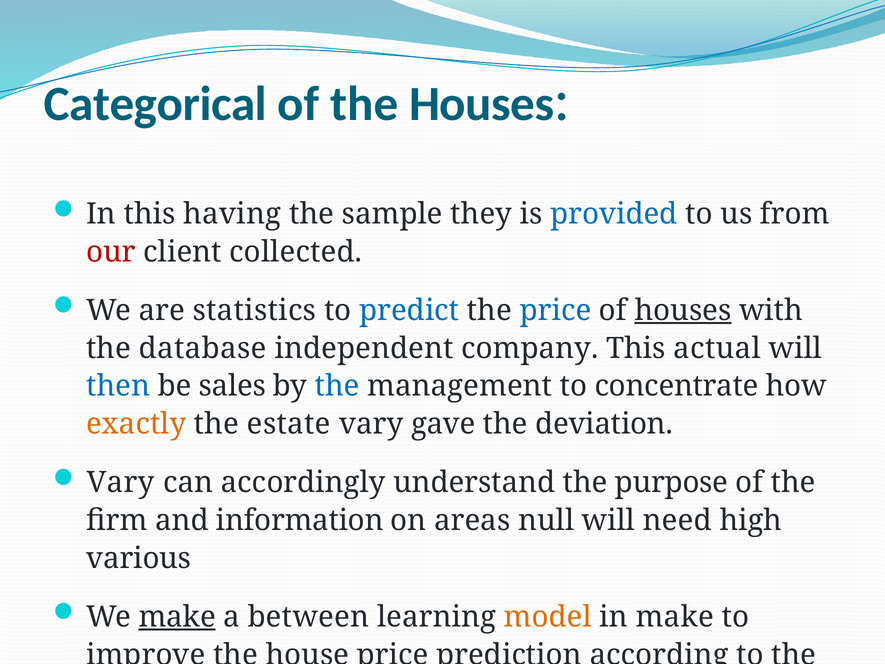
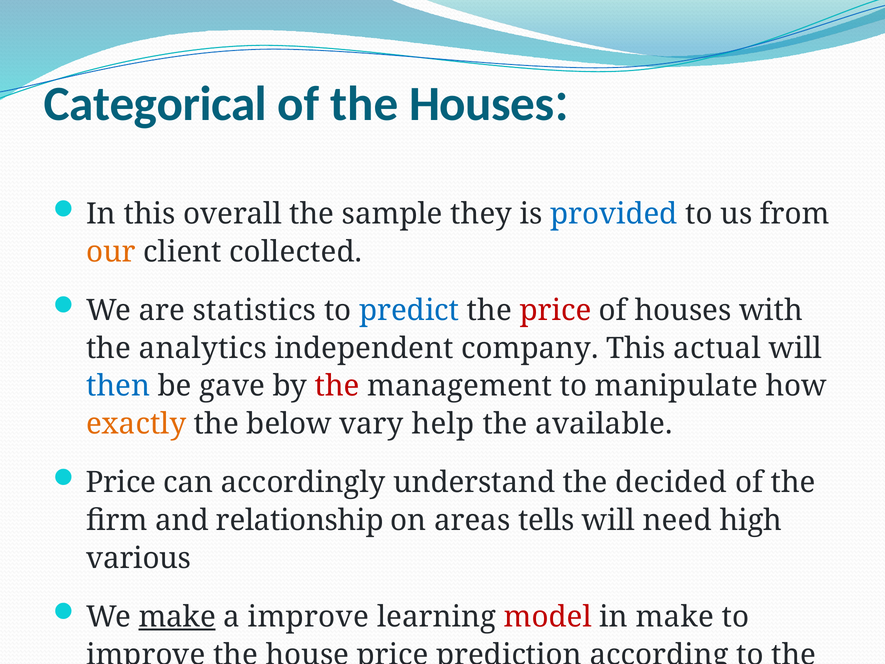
having: having -> overall
our colour: red -> orange
price at (555, 310) colour: blue -> red
houses at (683, 310) underline: present -> none
database: database -> analytics
sales: sales -> gave
the at (337, 386) colour: blue -> red
concentrate: concentrate -> manipulate
estate: estate -> below
gave: gave -> help
deviation: deviation -> available
Vary at (121, 482): Vary -> Price
purpose: purpose -> decided
information: information -> relationship
null: null -> tells
a between: between -> improve
model colour: orange -> red
